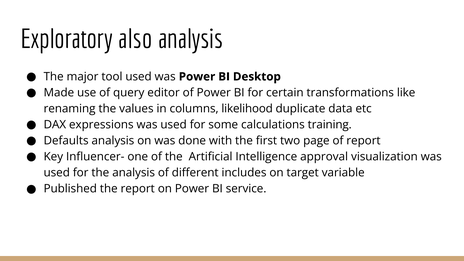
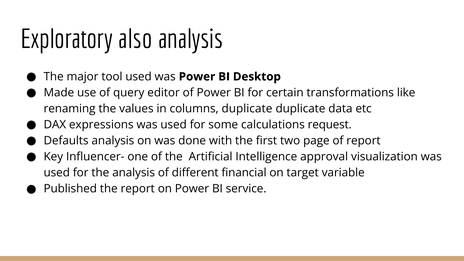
columns likelihood: likelihood -> duplicate
training: training -> request
includes: includes -> financial
